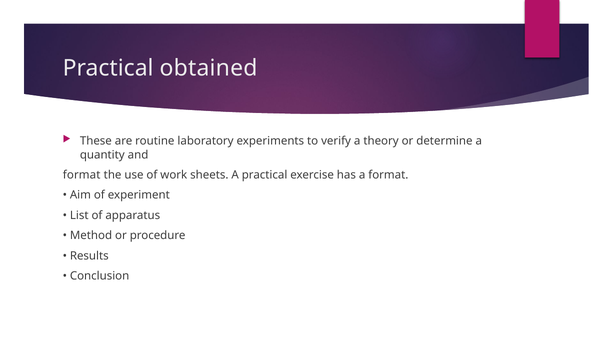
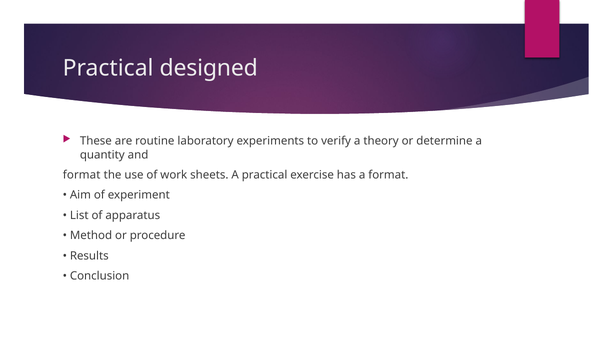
obtained: obtained -> designed
